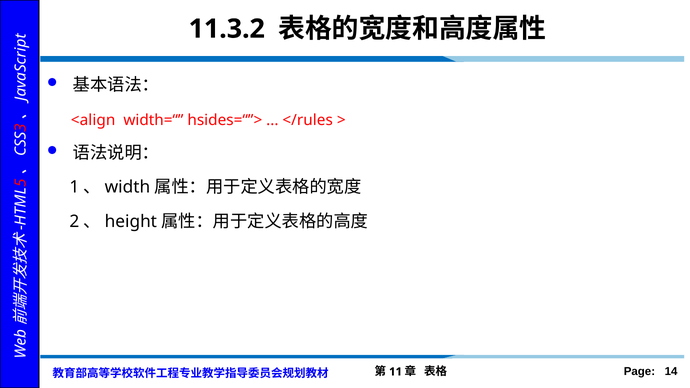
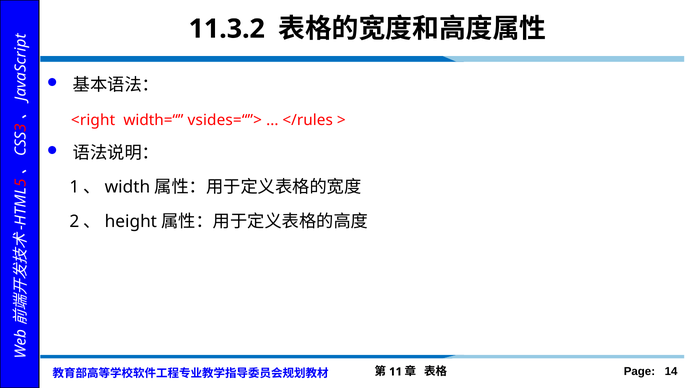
<align: <align -> <right
hsides=“”>: hsides=“”> -> vsides=“”>
